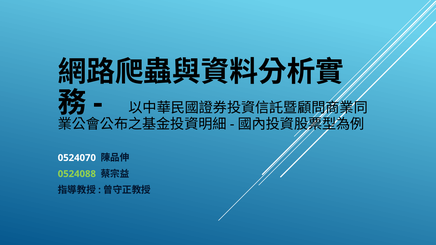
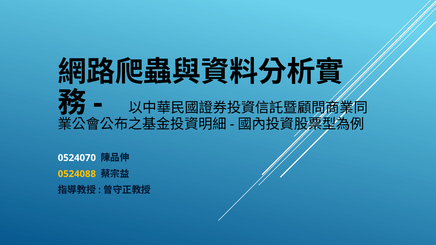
0524088 colour: light green -> yellow
